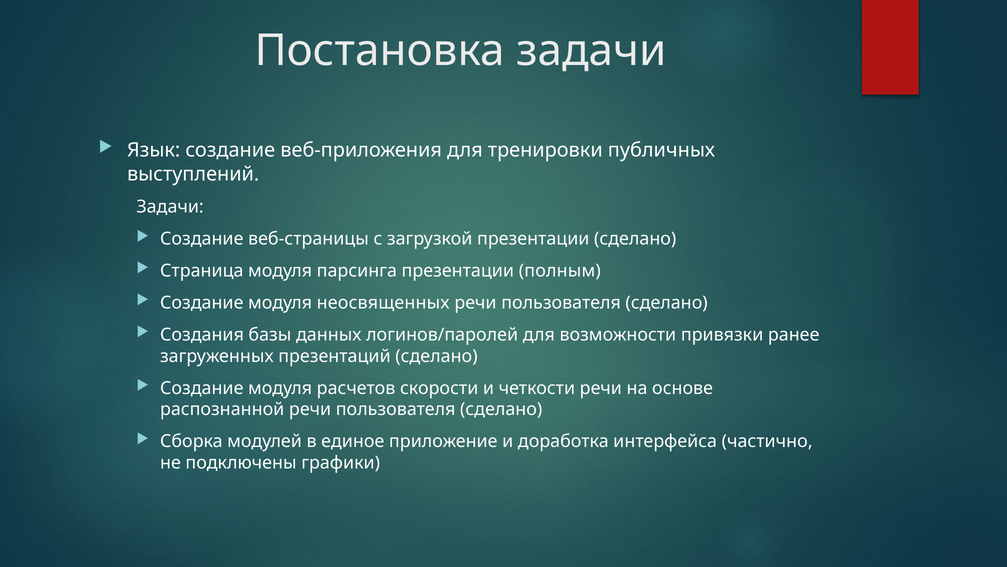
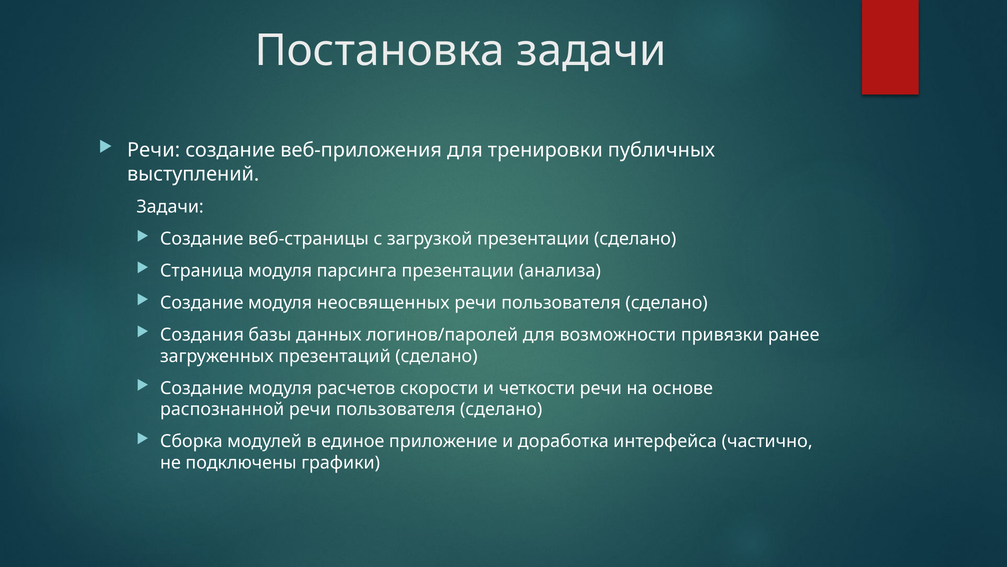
Язык at (154, 150): Язык -> Речи
полным: полным -> анализа
